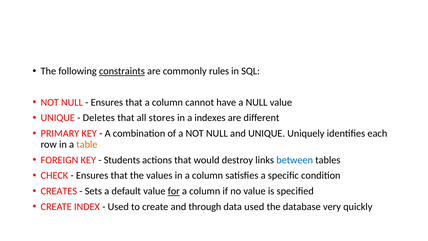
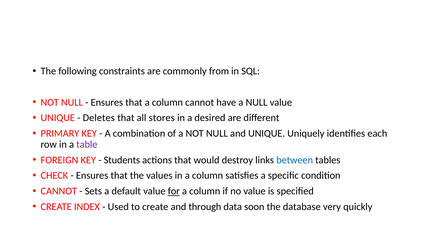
constraints underline: present -> none
rules: rules -> from
indexes: indexes -> desired
table colour: orange -> purple
CREATES at (59, 191): CREATES -> CANNOT
data used: used -> soon
